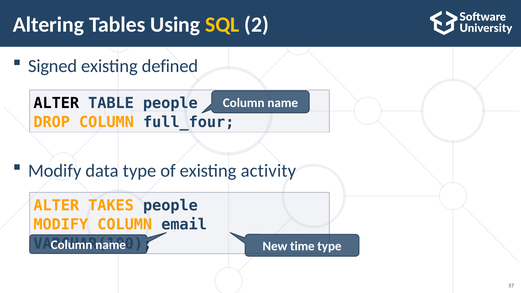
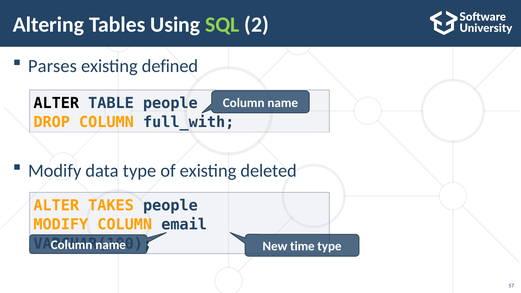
SQL colour: yellow -> light green
Signed: Signed -> Parses
full_four: full_four -> full_with
activity: activity -> deleted
